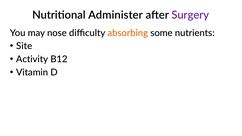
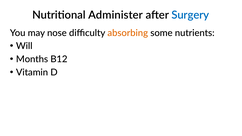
Surgery colour: purple -> blue
Site: Site -> Will
Activity: Activity -> Months
